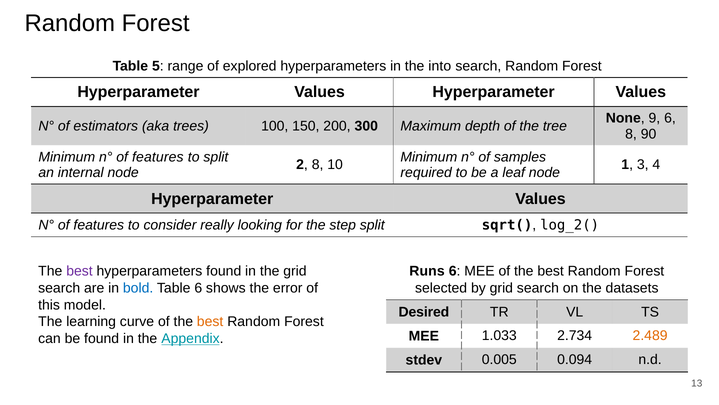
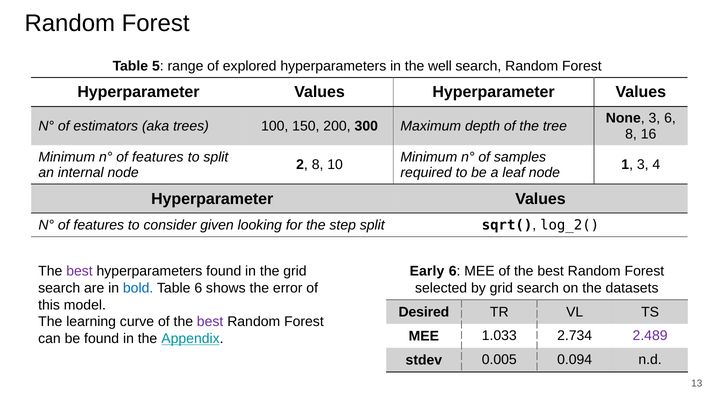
into: into -> well
None 9: 9 -> 3
90: 90 -> 16
really: really -> given
Runs: Runs -> Early
best at (210, 321) colour: orange -> purple
2.489 colour: orange -> purple
